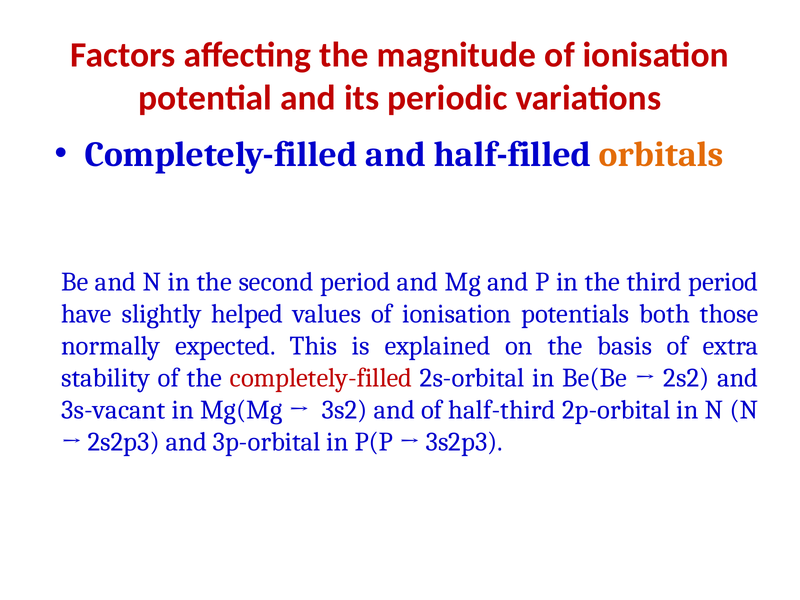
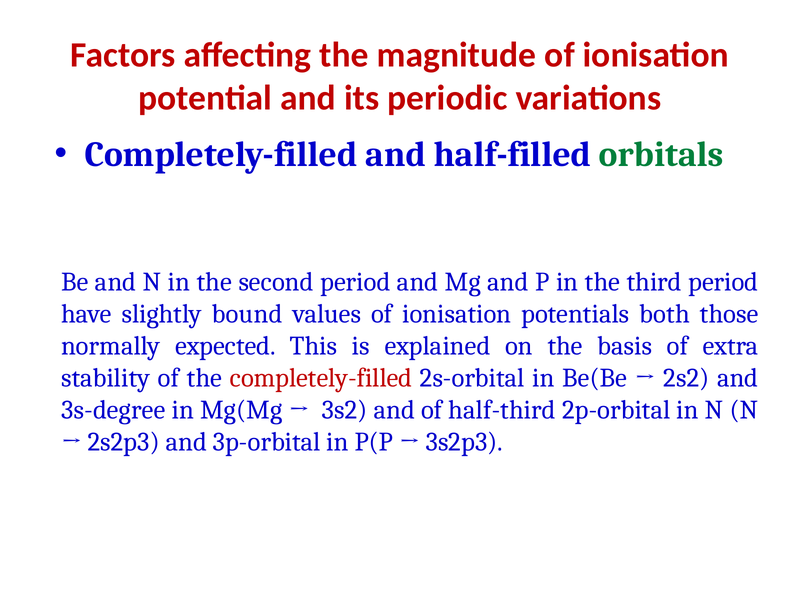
orbitals colour: orange -> green
helped: helped -> bound
3s-vacant: 3s-vacant -> 3s-degree
